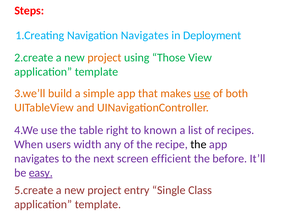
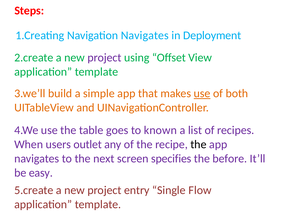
project at (104, 58) colour: orange -> purple
Those: Those -> Offset
right: right -> goes
width: width -> outlet
efficient: efficient -> specifies
easy underline: present -> none
Class: Class -> Flow
